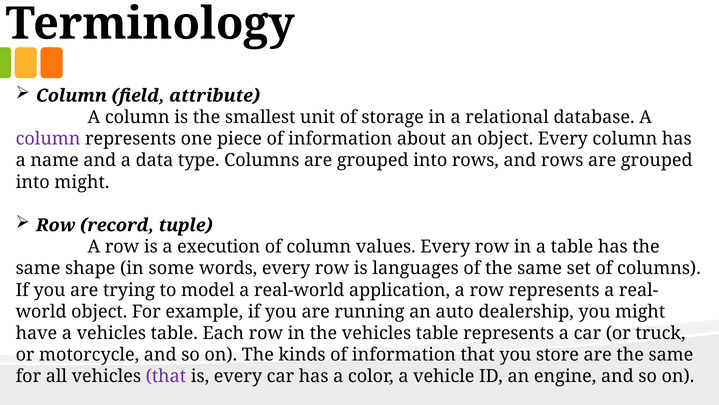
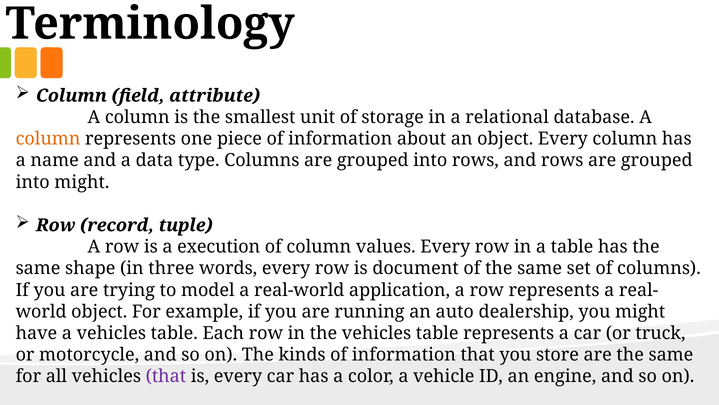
column at (48, 139) colour: purple -> orange
some: some -> three
languages: languages -> document
